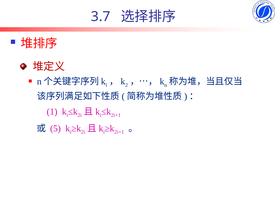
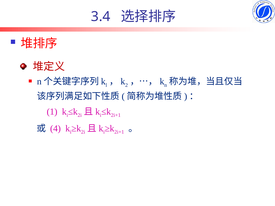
3.7: 3.7 -> 3.4
5: 5 -> 4
